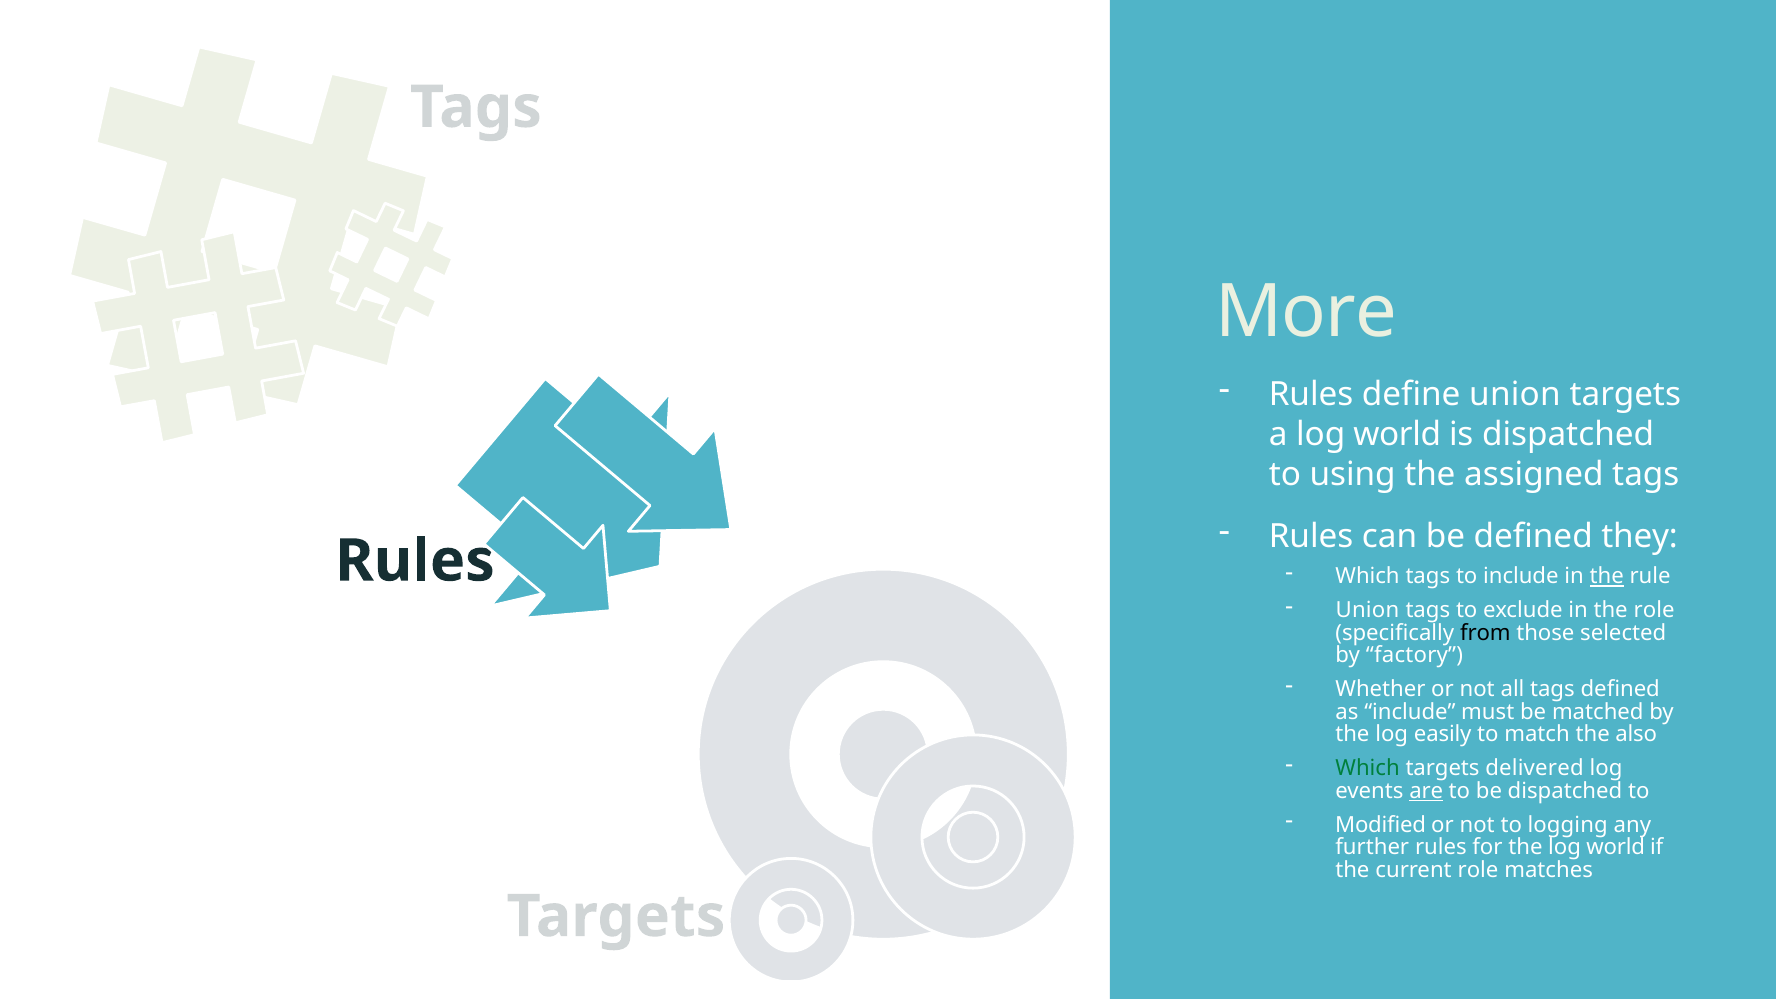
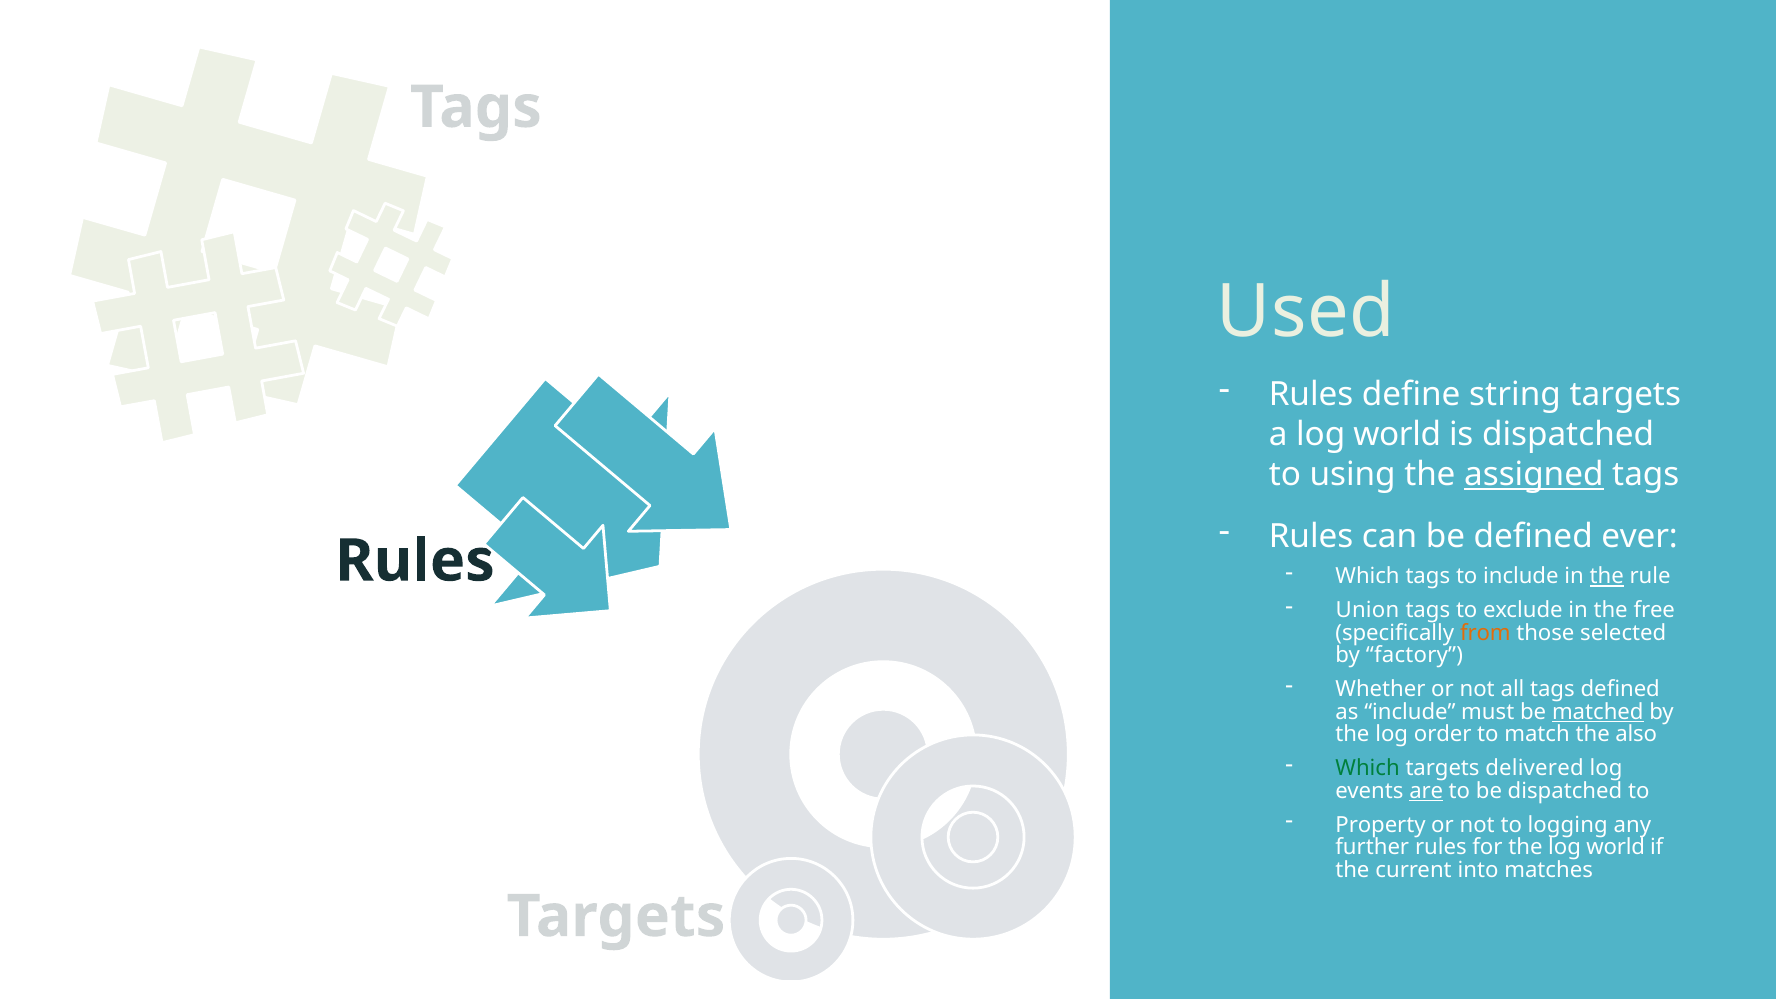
More: More -> Used
define union: union -> string
assigned underline: none -> present
they: they -> ever
the role: role -> free
from colour: black -> orange
matched underline: none -> present
easily: easily -> order
Modified: Modified -> Property
current role: role -> into
